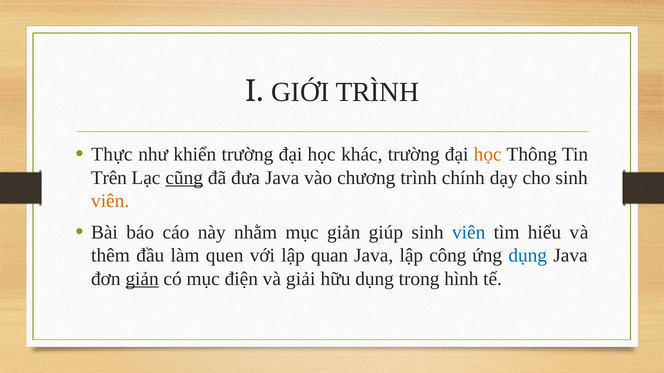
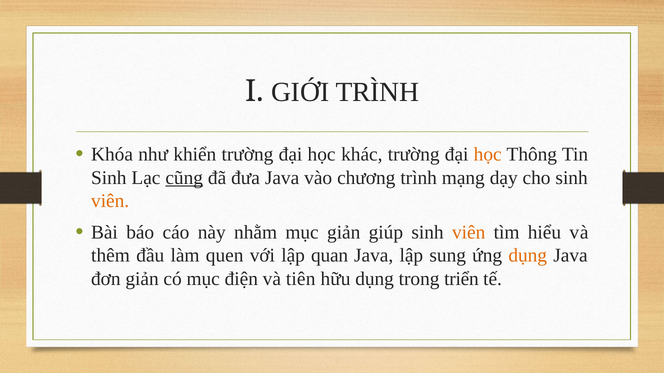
Thực: Thực -> Khóa
Trên at (109, 178): Trên -> Sinh
chính: chính -> mạng
viên at (469, 233) colour: blue -> orange
công: công -> sung
dụng at (528, 256) colour: blue -> orange
giản at (142, 279) underline: present -> none
giải: giải -> tiên
hình: hình -> triển
